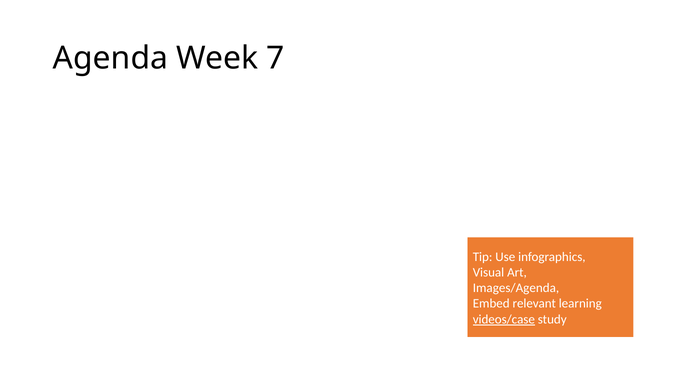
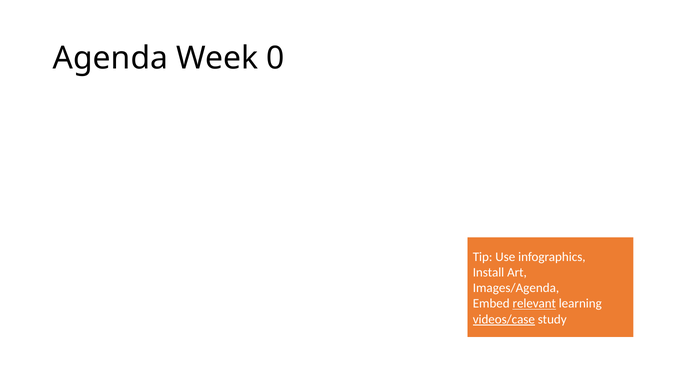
7: 7 -> 0
Visual: Visual -> Install
relevant underline: none -> present
